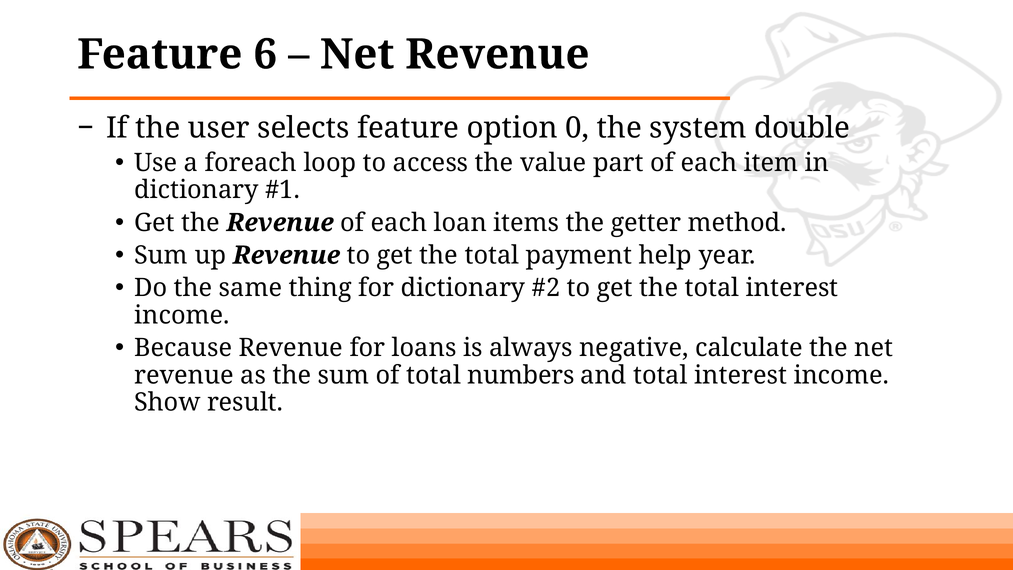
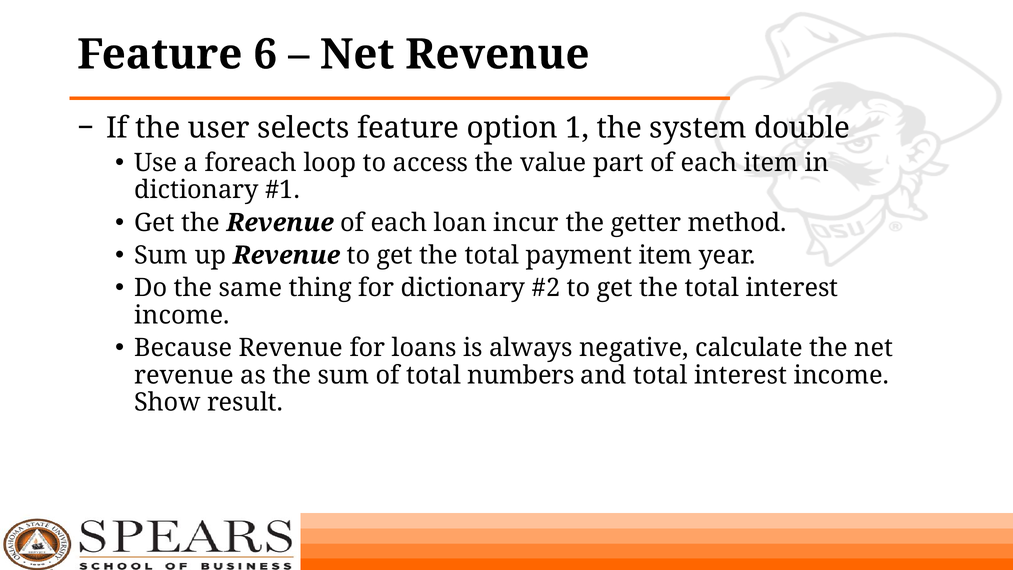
0: 0 -> 1
items: items -> incur
payment help: help -> item
